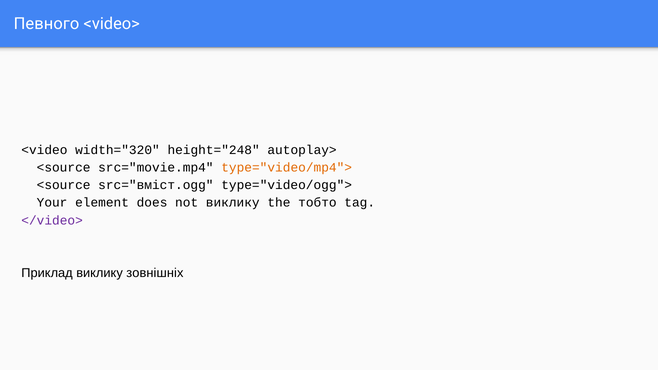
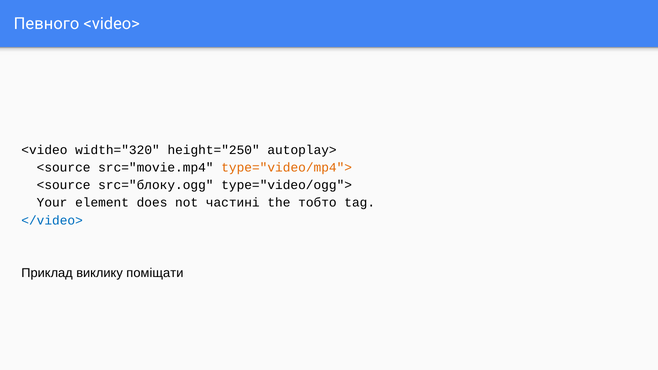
height="248: height="248 -> height="250
src="вміст.ogg: src="вміст.ogg -> src="блоку.ogg
not виклику: виклику -> частині
</video> colour: purple -> blue
зовнішніх: зовнішніх -> поміщати
